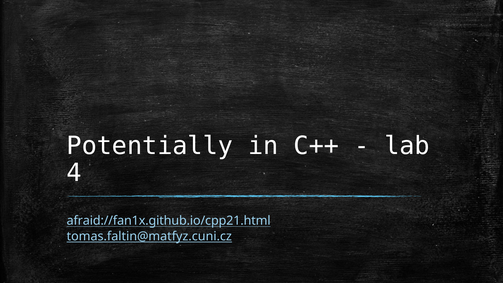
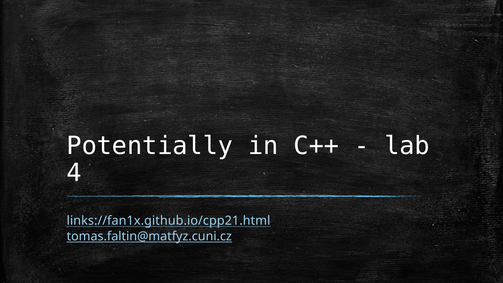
afraid://fan1x.github.io/cpp21.html: afraid://fan1x.github.io/cpp21.html -> links://fan1x.github.io/cpp21.html
